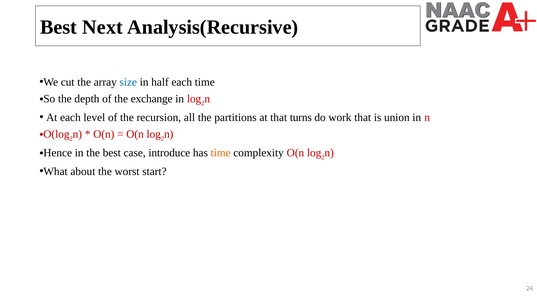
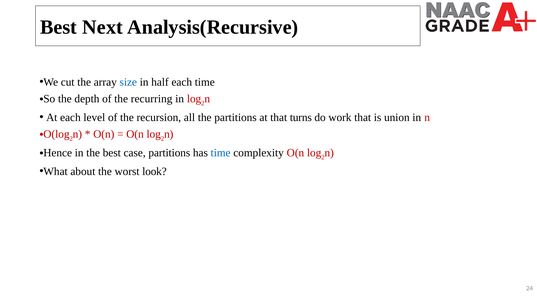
exchange: exchange -> recurring
case introduce: introduce -> partitions
time at (221, 153) colour: orange -> blue
start: start -> look
